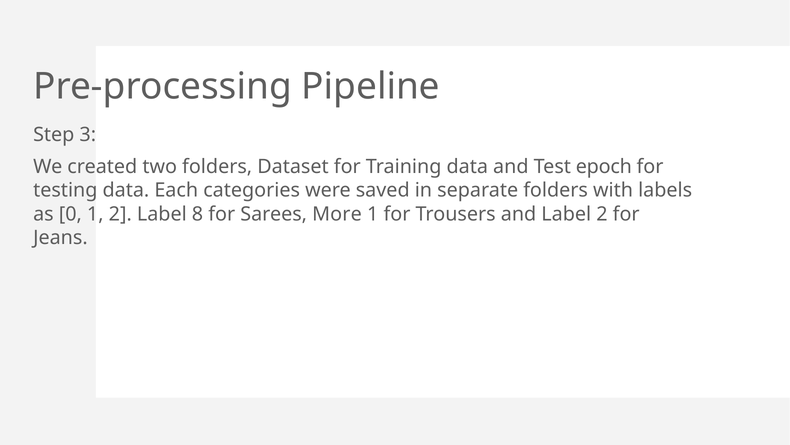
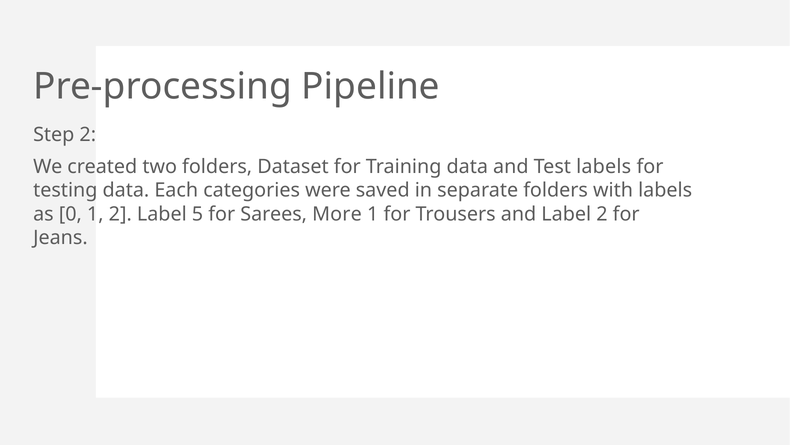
Step 3: 3 -> 2
Test epoch: epoch -> labels
8: 8 -> 5
